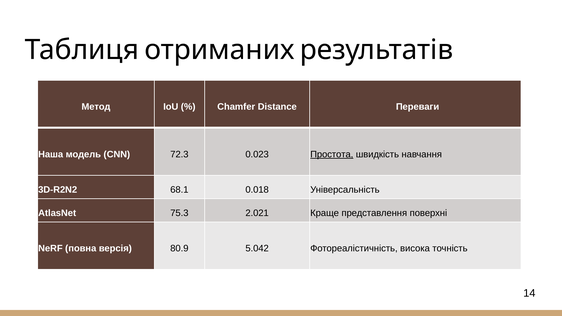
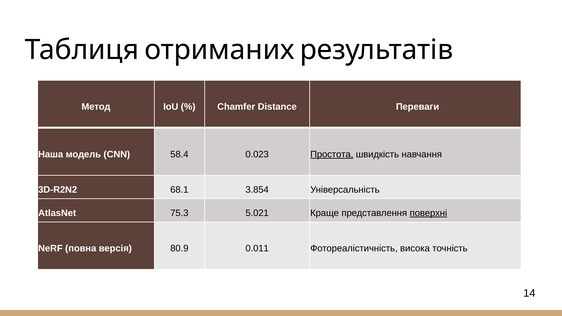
72.3: 72.3 -> 58.4
0.018: 0.018 -> 3.854
2.021: 2.021 -> 5.021
поверхні underline: none -> present
5.042: 5.042 -> 0.011
